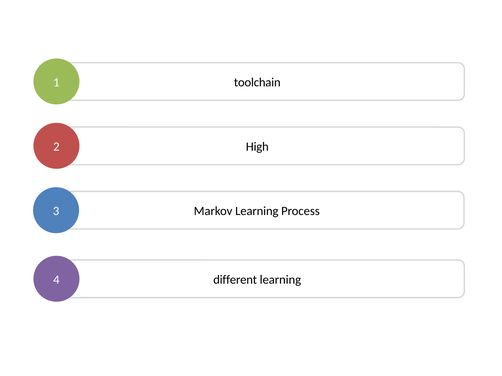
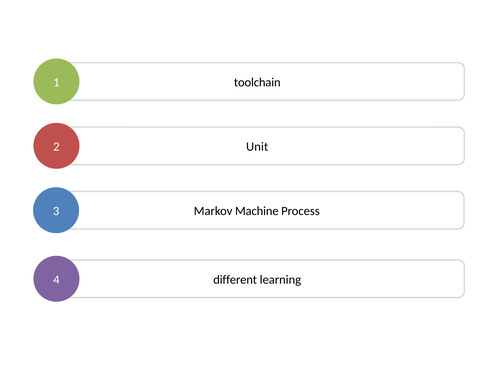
High: High -> Unit
Markov Learning: Learning -> Machine
